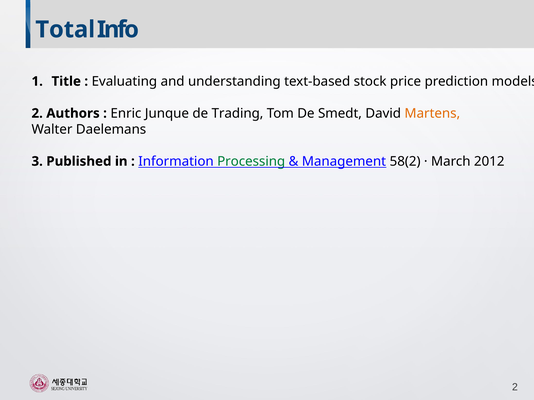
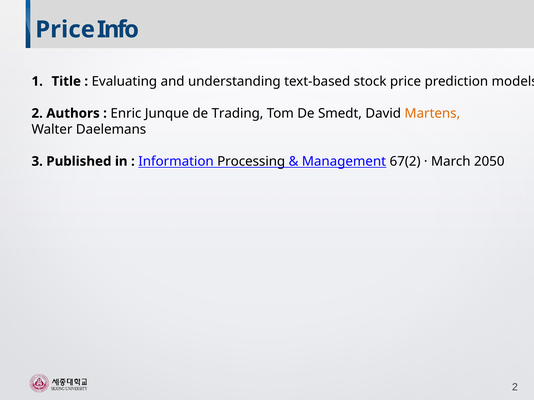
Total at (65, 30): Total -> Price
Processing colour: green -> black
58(2: 58(2 -> 67(2
2012: 2012 -> 2050
